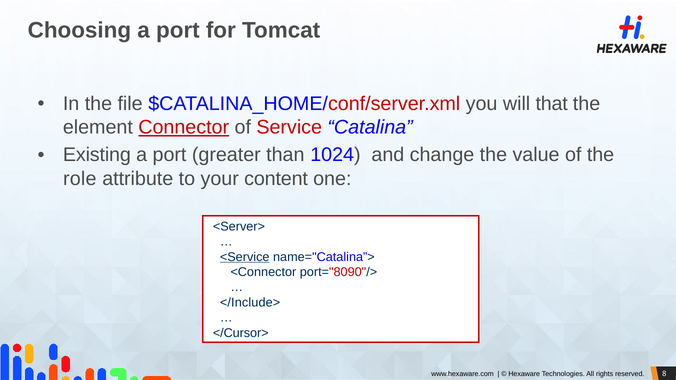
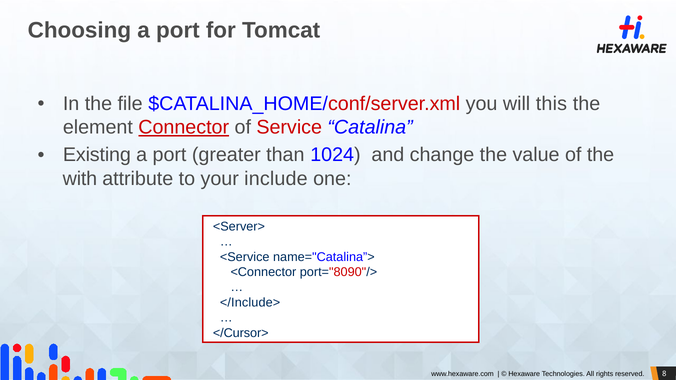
that: that -> this
role: role -> with
content: content -> include
<Service underline: present -> none
